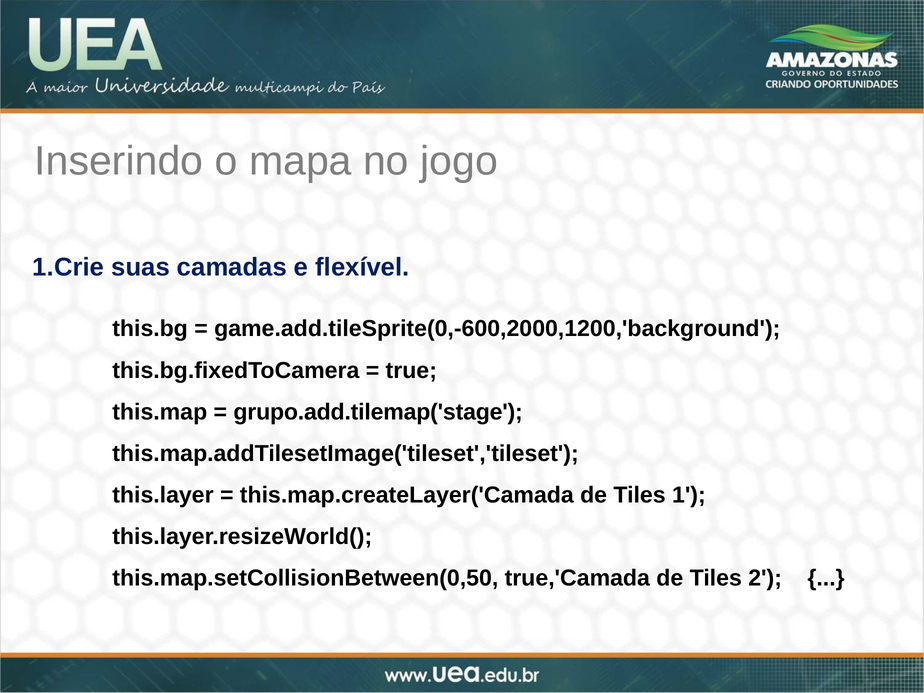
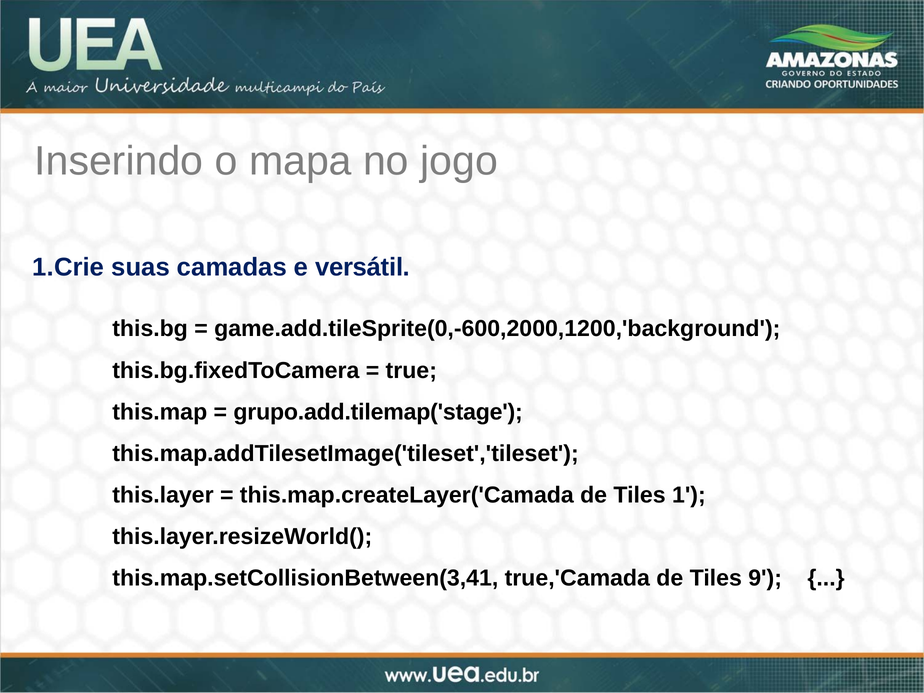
flexível: flexível -> versátil
this.map.setCollisionBetween(0,50: this.map.setCollisionBetween(0,50 -> this.map.setCollisionBetween(3,41
2: 2 -> 9
